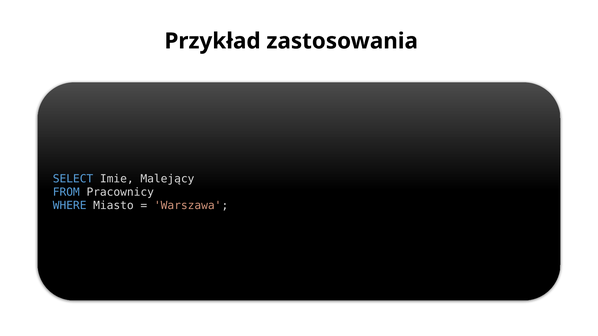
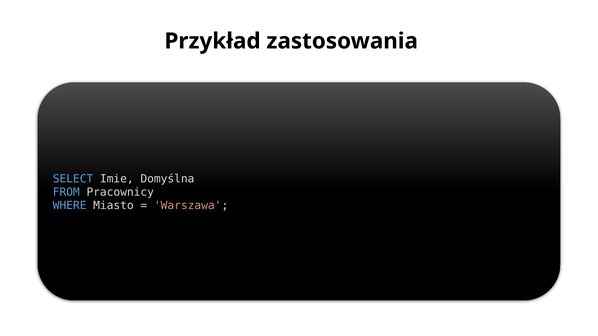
Malejący: Malejący -> Domyślna
